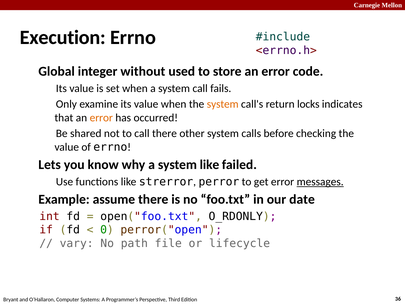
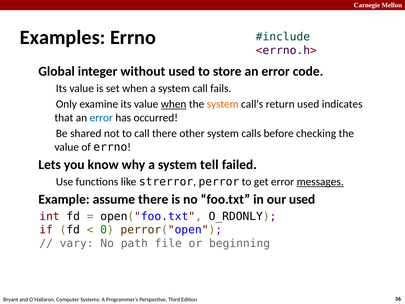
Execution: Execution -> Examples
when at (174, 104) underline: none -> present
return locks: locks -> used
error at (101, 118) colour: orange -> blue
system like: like -> tell
our date: date -> used
lifecycle: lifecycle -> beginning
